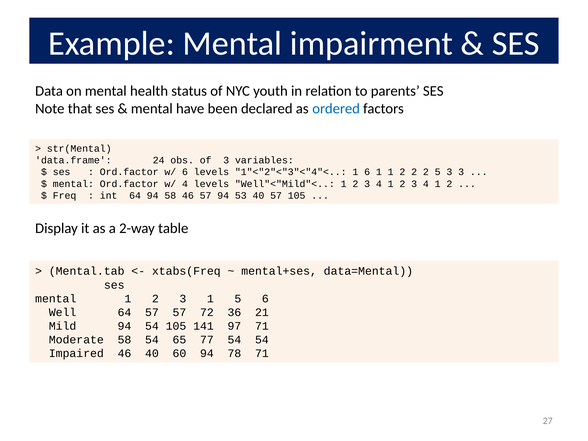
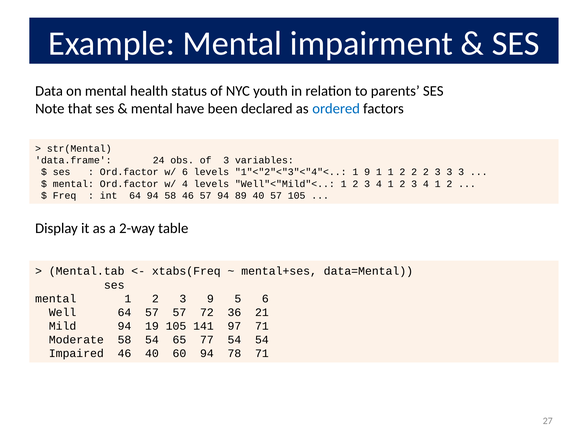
1 6: 6 -> 9
2 2 5: 5 -> 3
53: 53 -> 89
3 1: 1 -> 9
94 54: 54 -> 19
